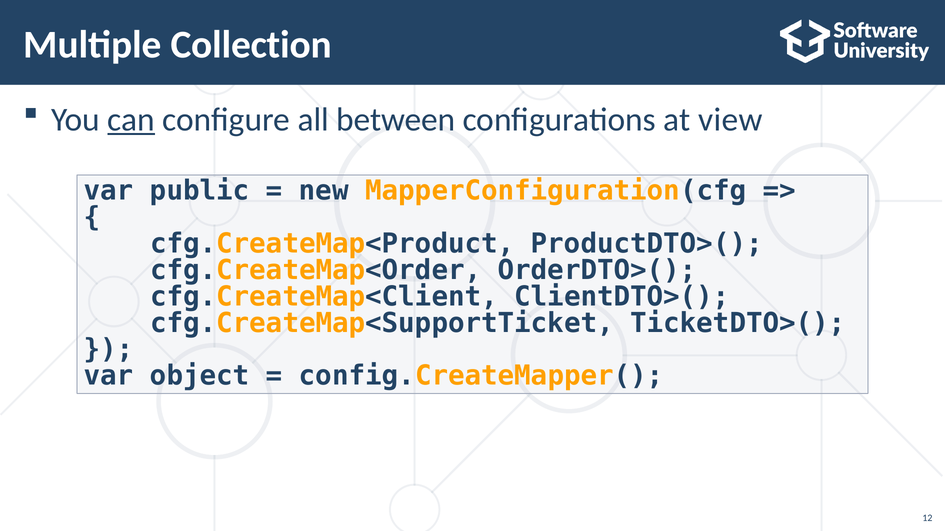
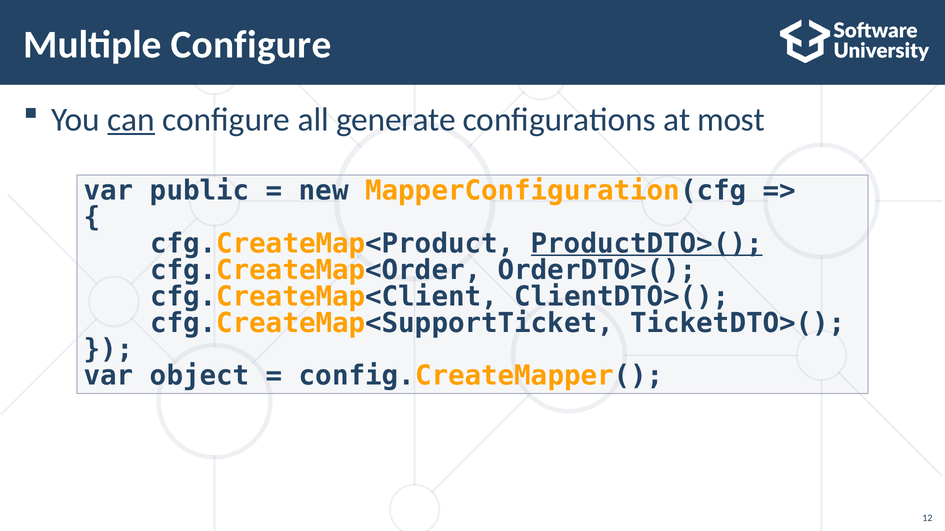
Multiple Collection: Collection -> Configure
between: between -> generate
view: view -> most
ProductDTO>( underline: none -> present
